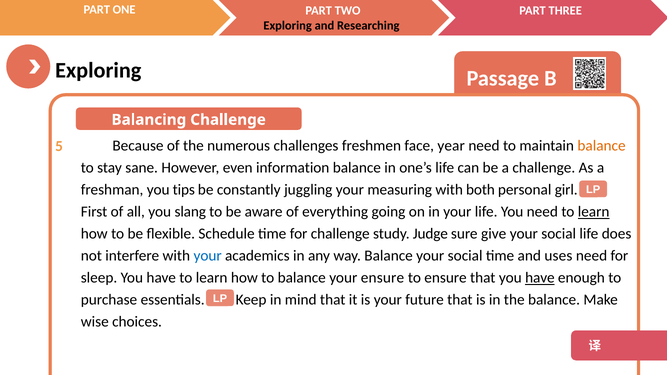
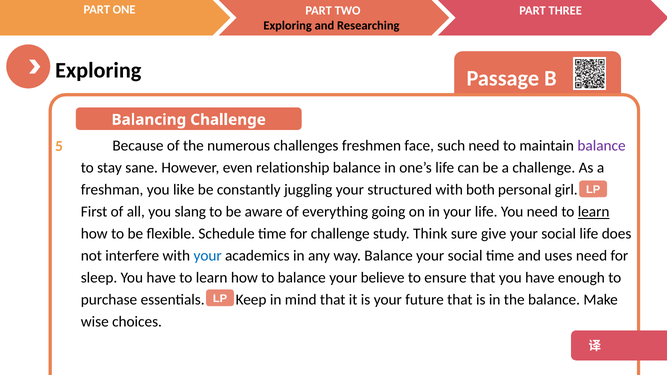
year: year -> such
balance at (602, 146) colour: orange -> purple
information: information -> relationship
tips: tips -> like
measuring: measuring -> structured
Judge: Judge -> Think
your ensure: ensure -> believe
have at (540, 278) underline: present -> none
